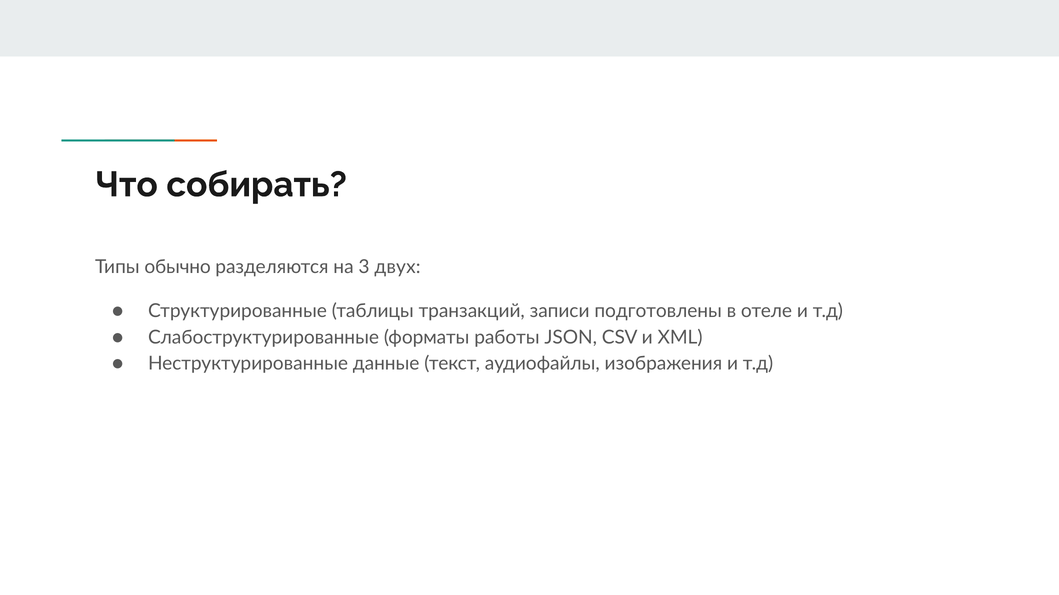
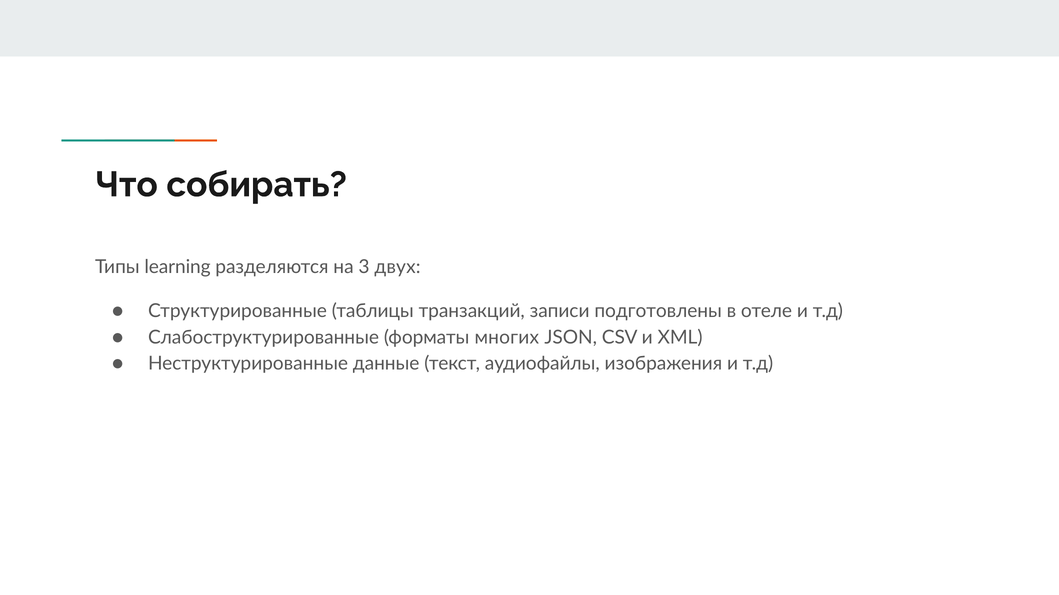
обычно: обычно -> learning
работы: работы -> многих
